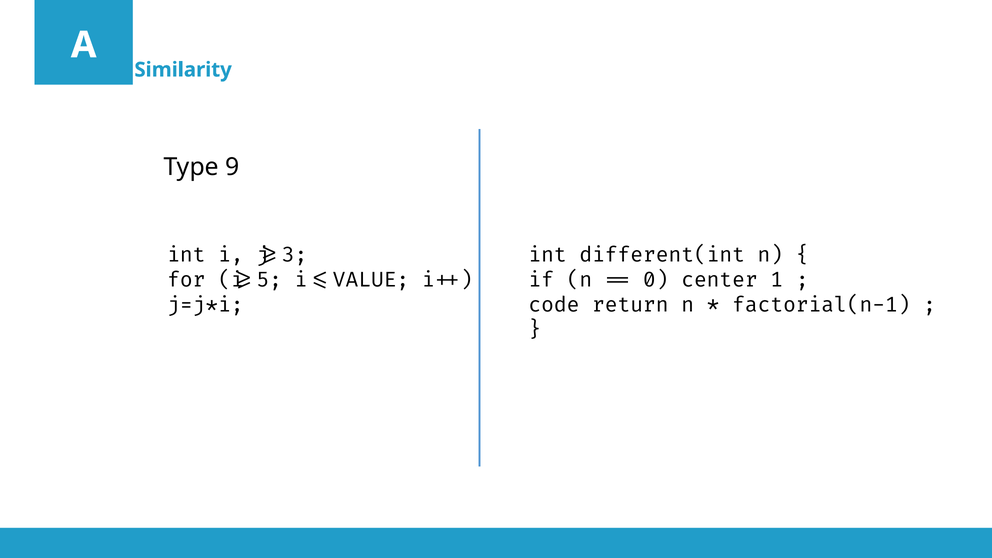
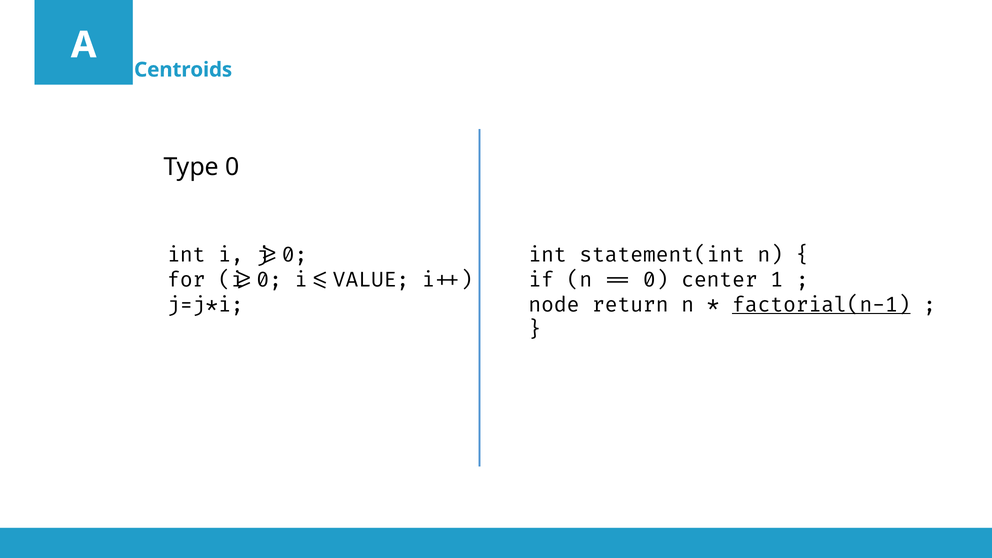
Similarity: Similarity -> Centroids
Type 9: 9 -> 0
j=3: j=3 -> j=0
different(int: different(int -> statement(int
i=5: i=5 -> i=0
code: code -> node
factorial(n-1 underline: none -> present
